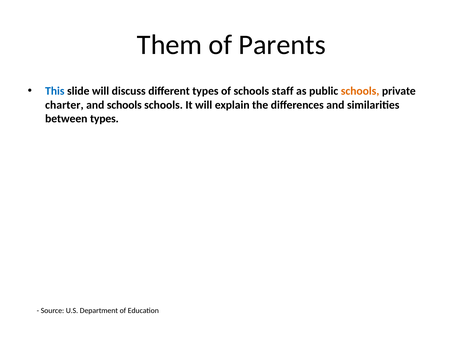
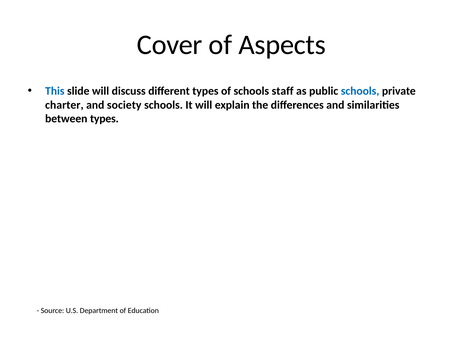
Them: Them -> Cover
Parents: Parents -> Aspects
schools at (360, 91) colour: orange -> blue
and schools: schools -> society
